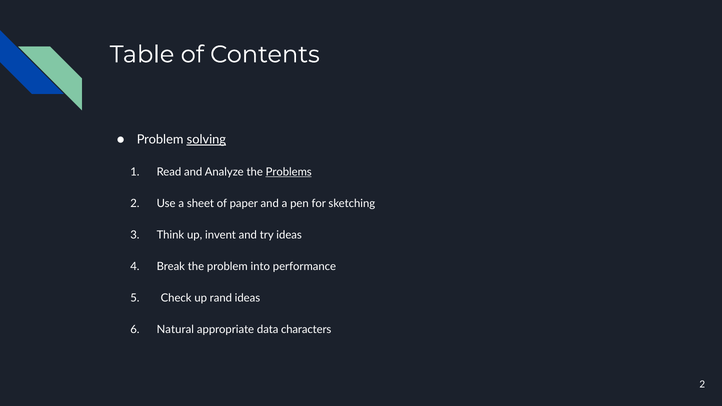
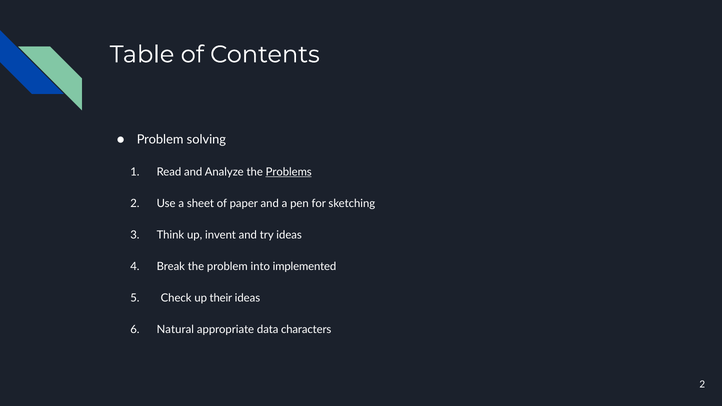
solving underline: present -> none
performance: performance -> implemented
rand: rand -> their
